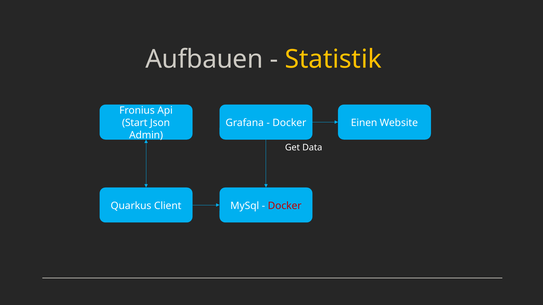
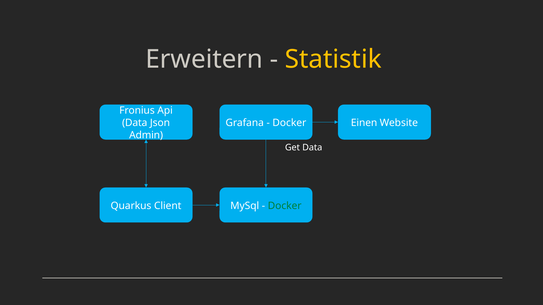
Aufbauen: Aufbauen -> Erweitern
Start at (135, 123): Start -> Data
Docker at (285, 206) colour: red -> green
